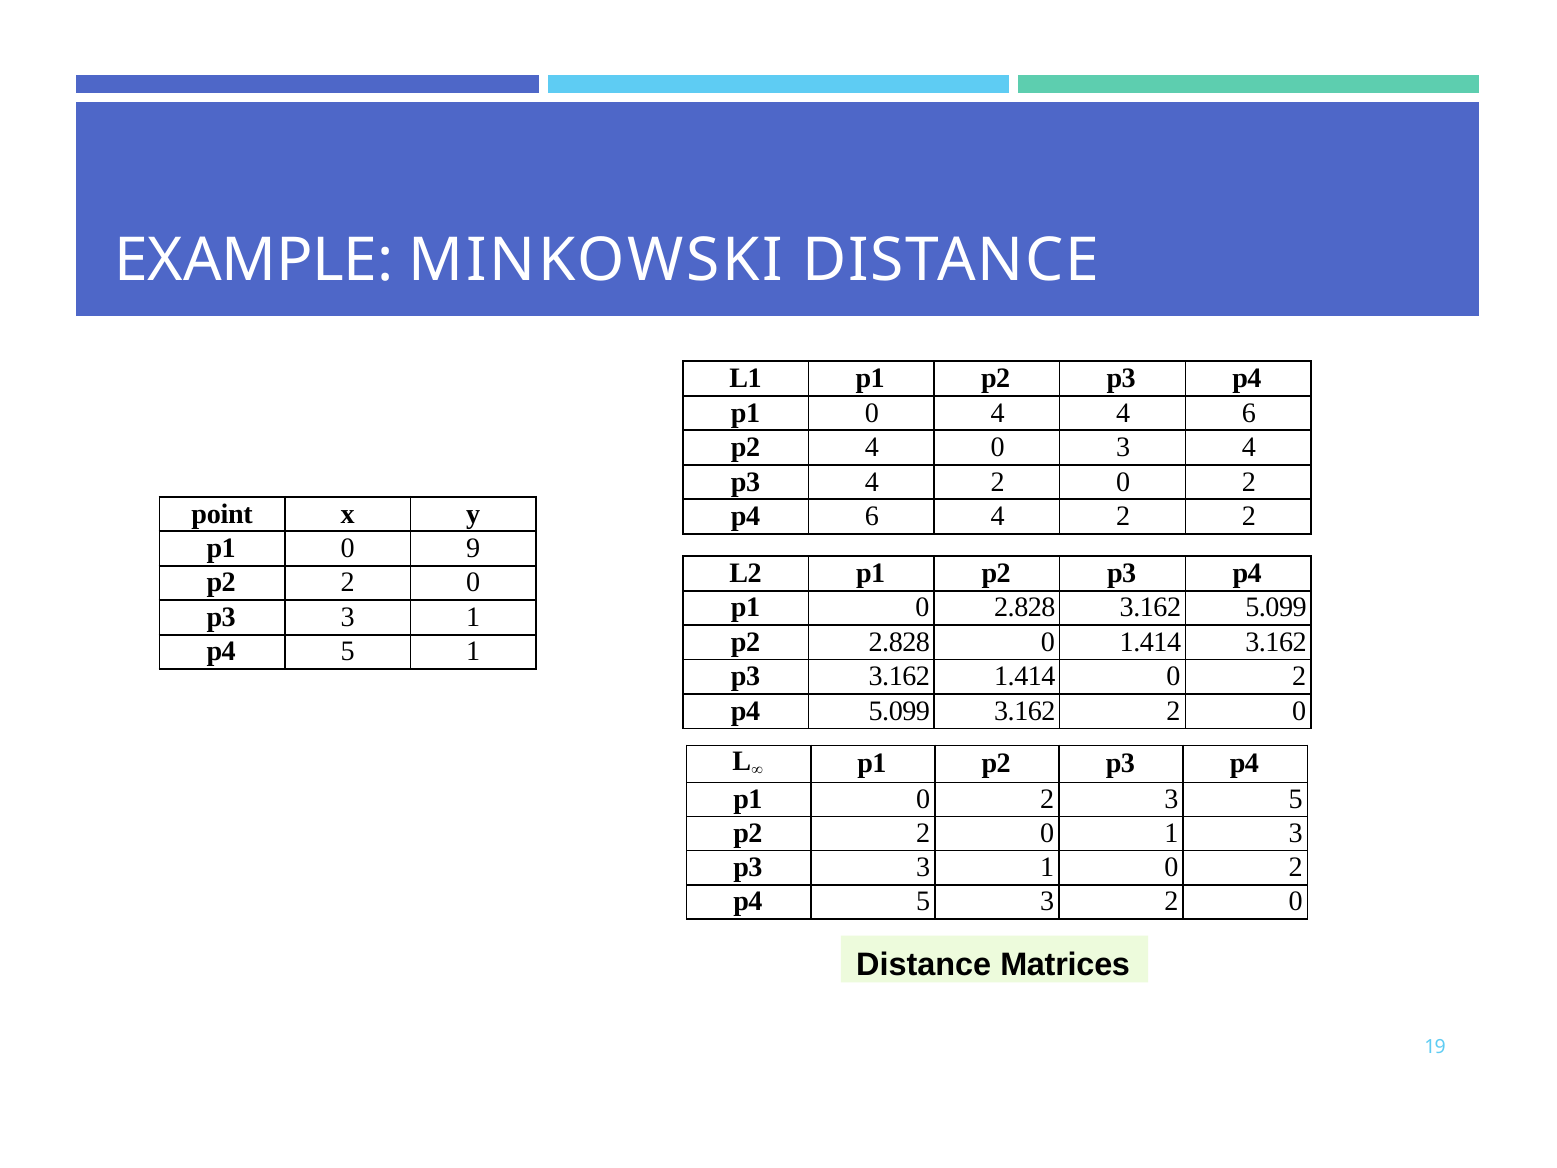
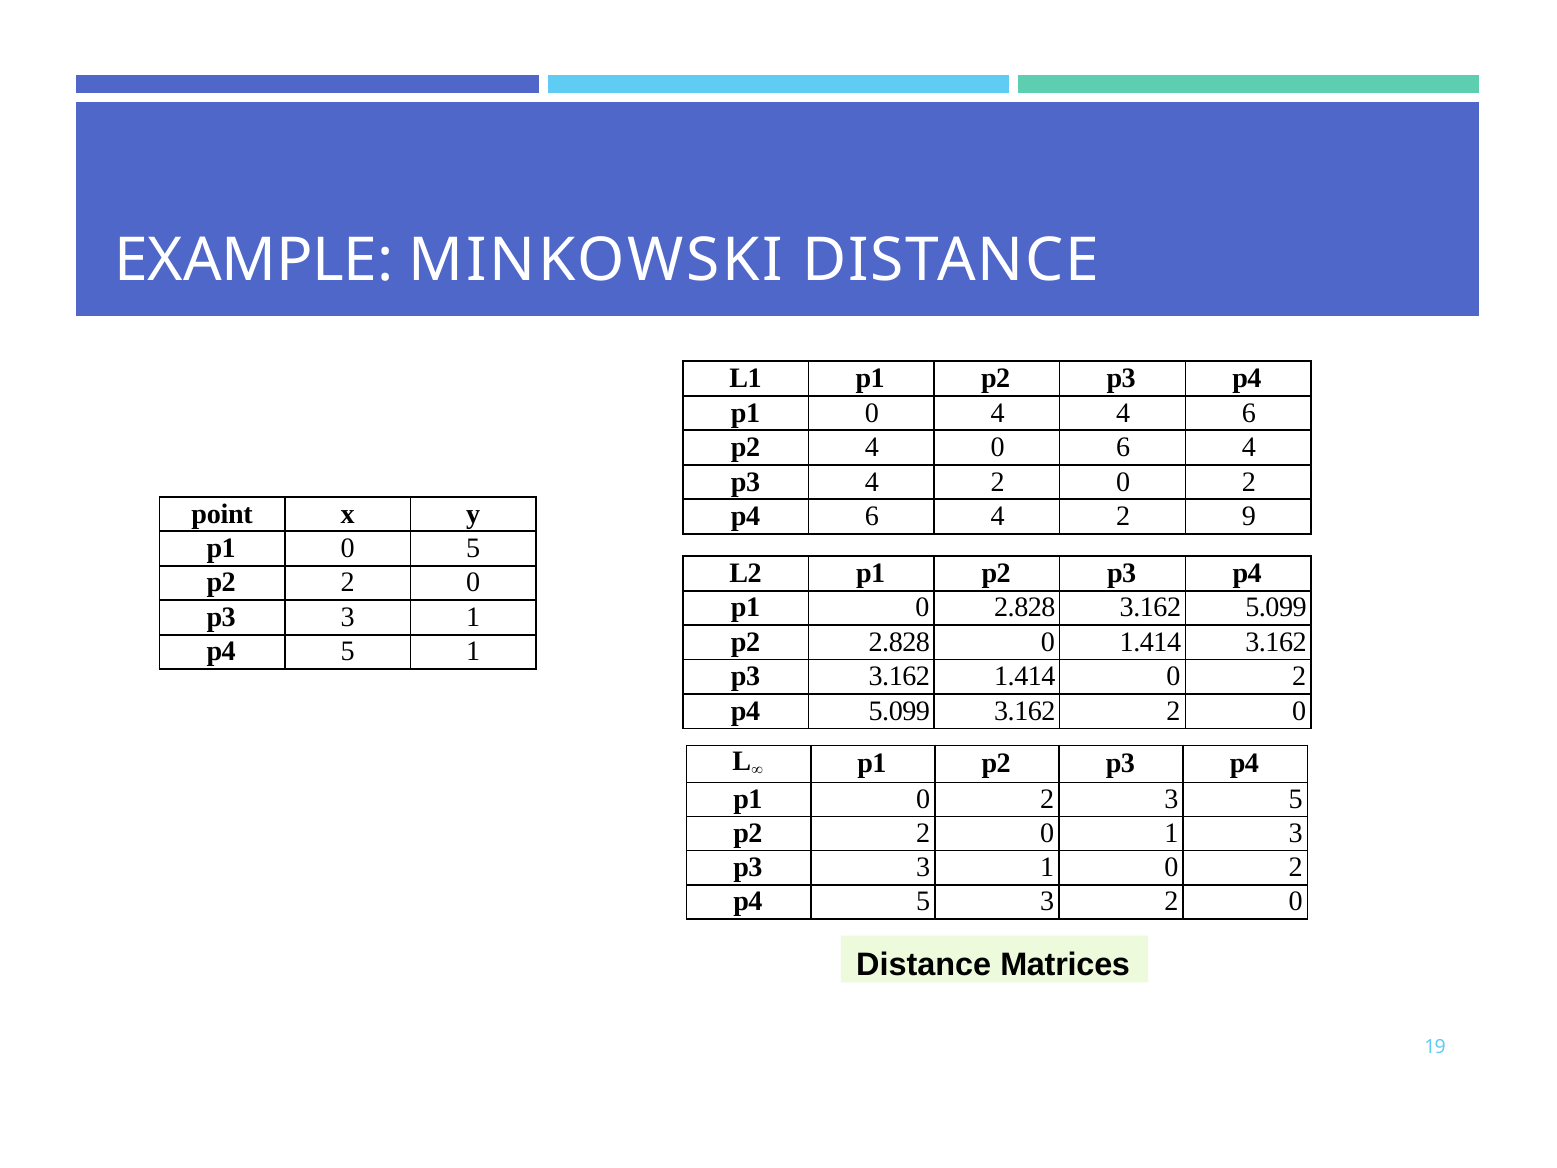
0 3: 3 -> 6
2 2: 2 -> 9
0 9: 9 -> 5
